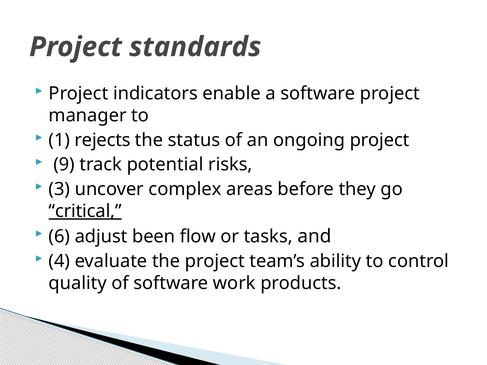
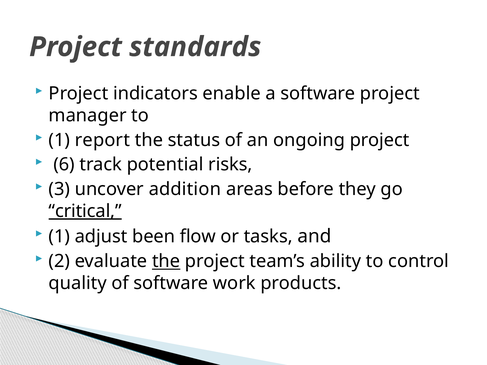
rejects: rejects -> report
9: 9 -> 6
complex: complex -> addition
6 at (59, 237): 6 -> 1
4: 4 -> 2
the at (166, 261) underline: none -> present
